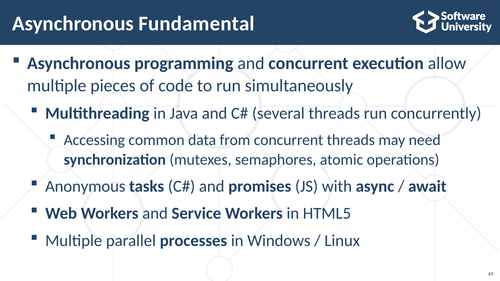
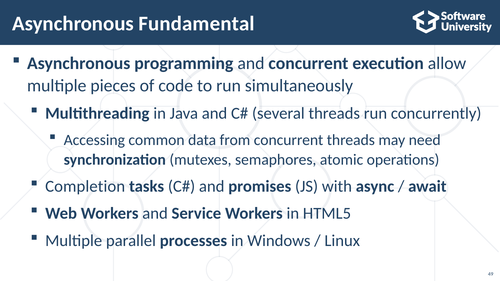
Anonymous: Anonymous -> Completion
